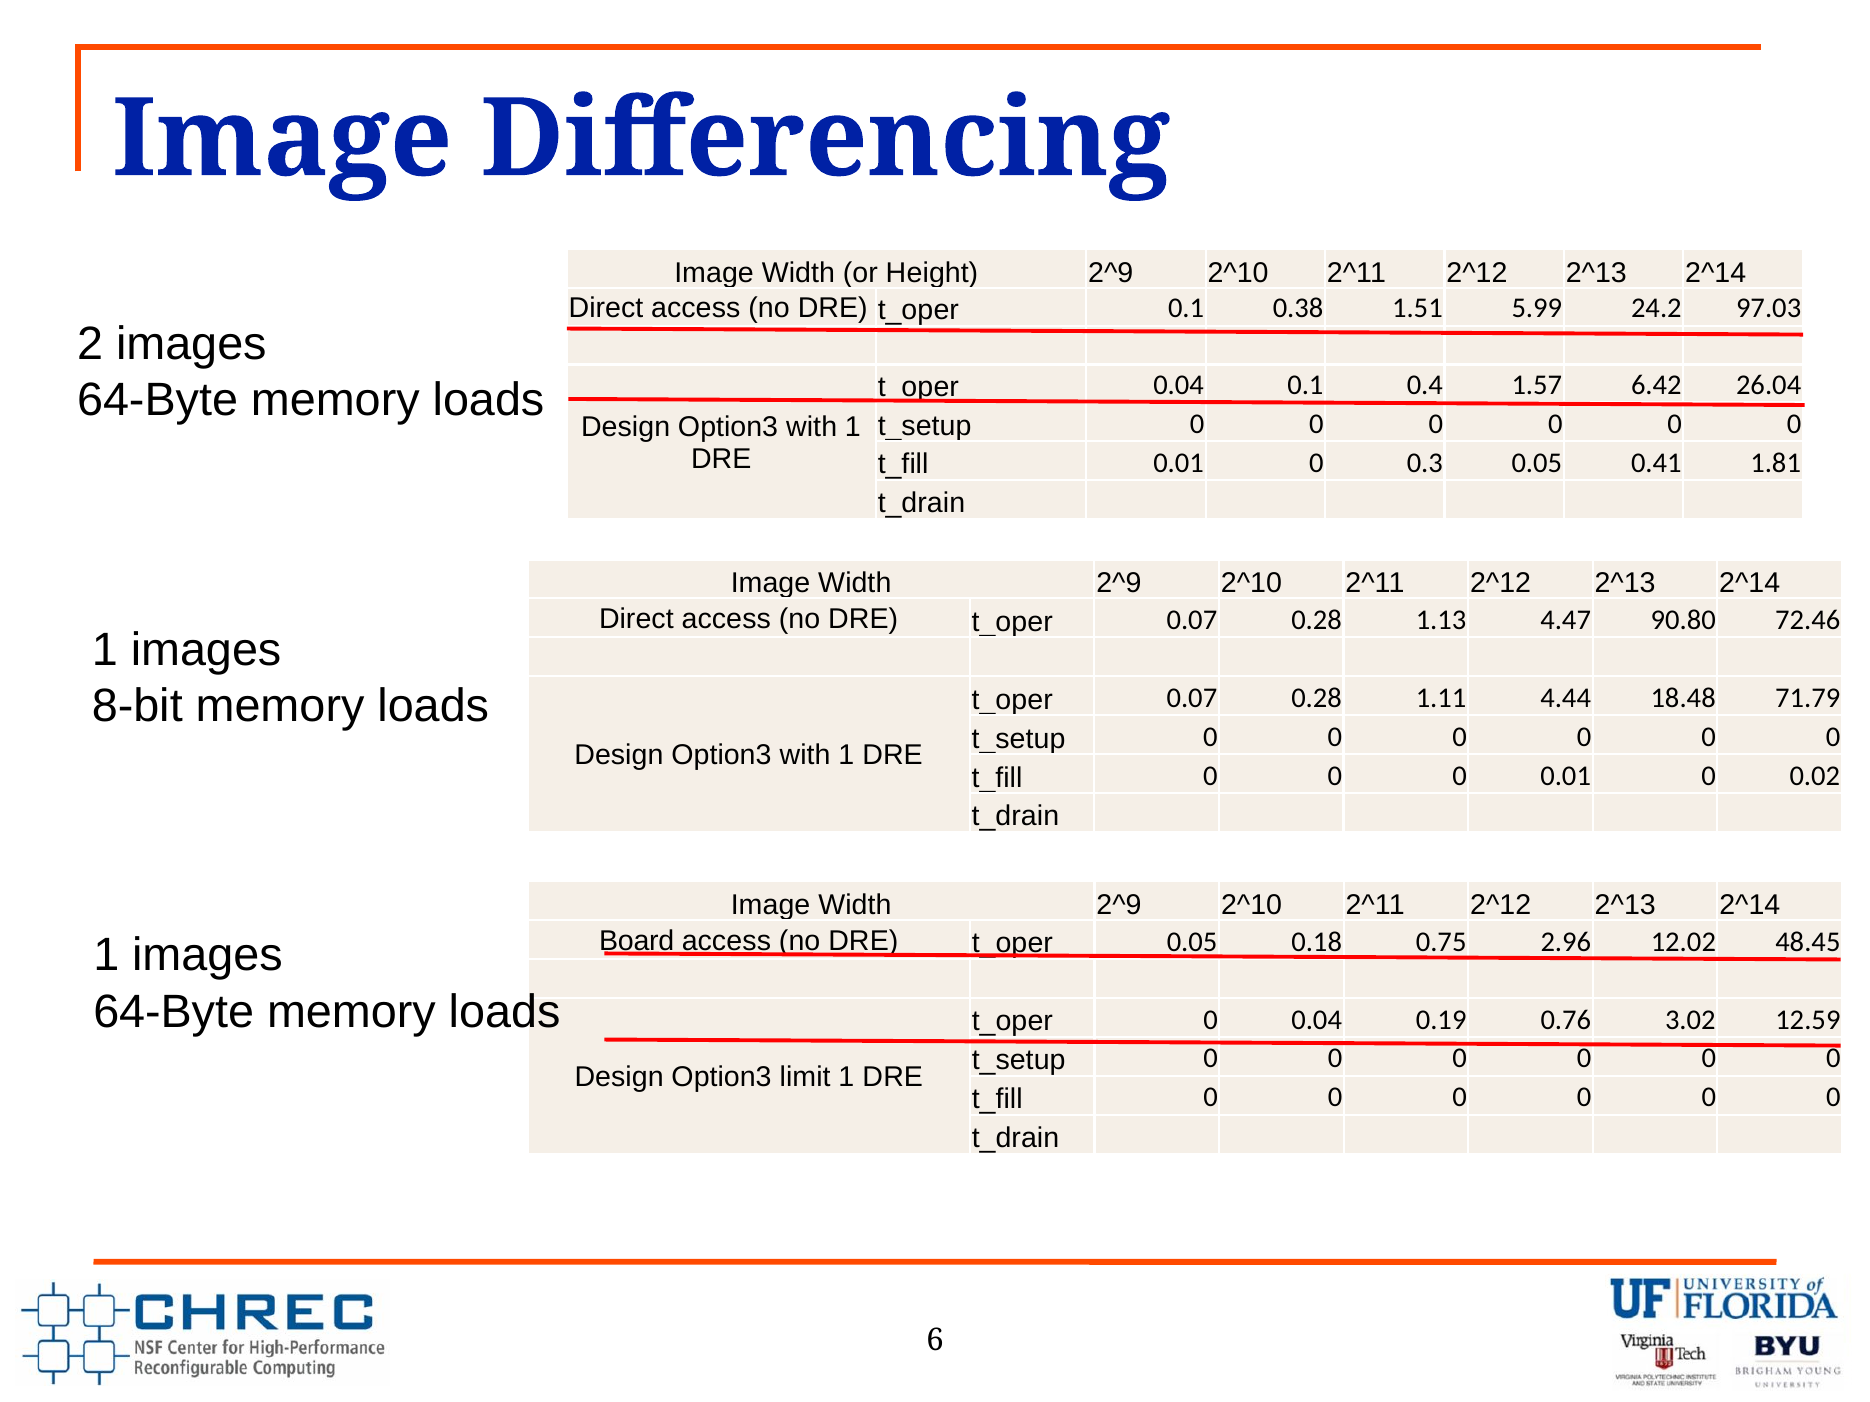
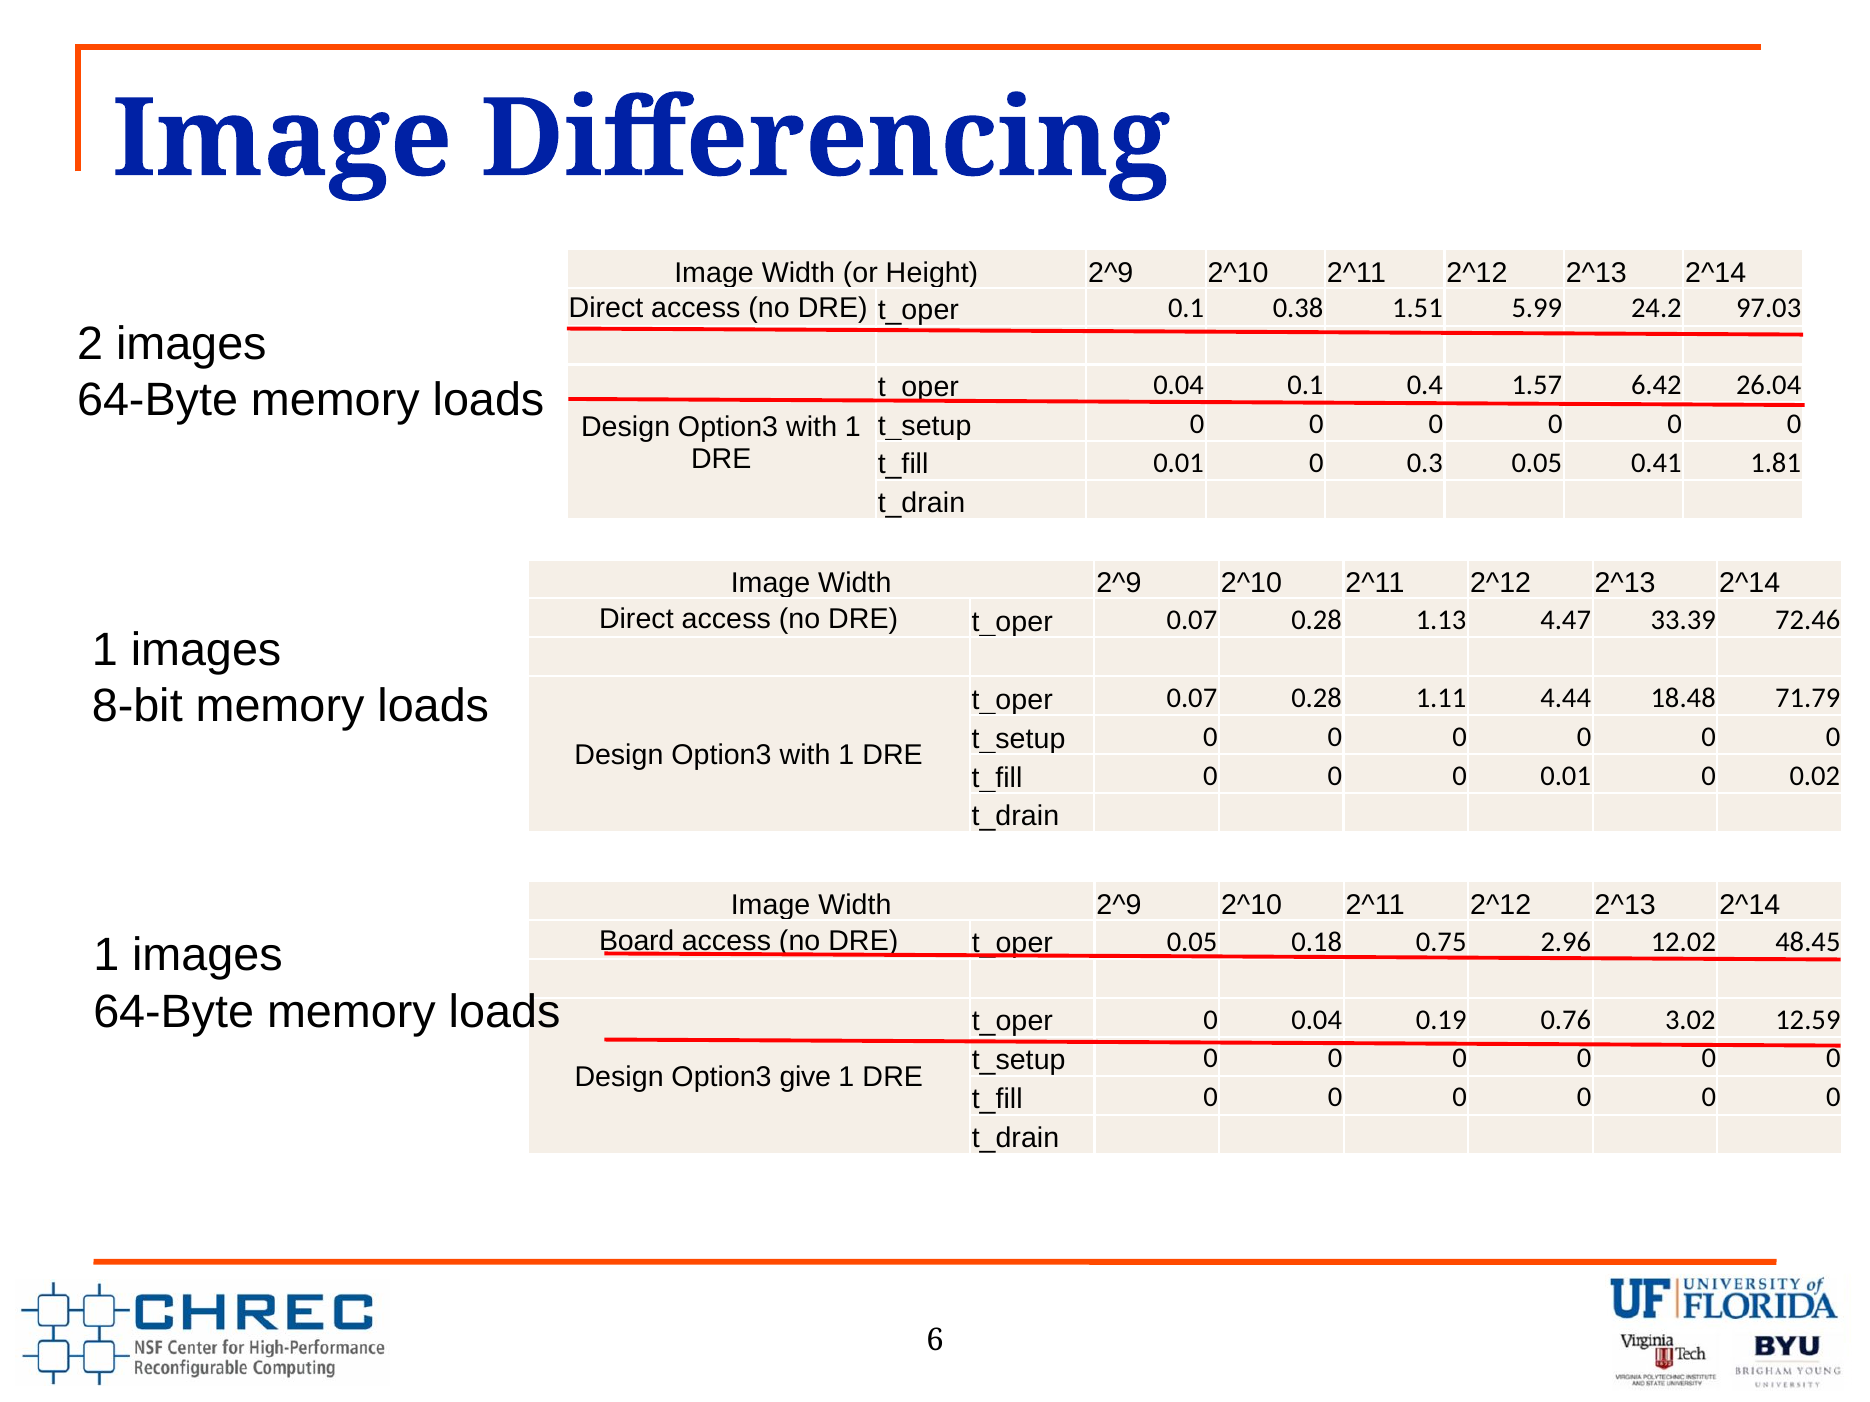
90.80: 90.80 -> 33.39
limit: limit -> give
